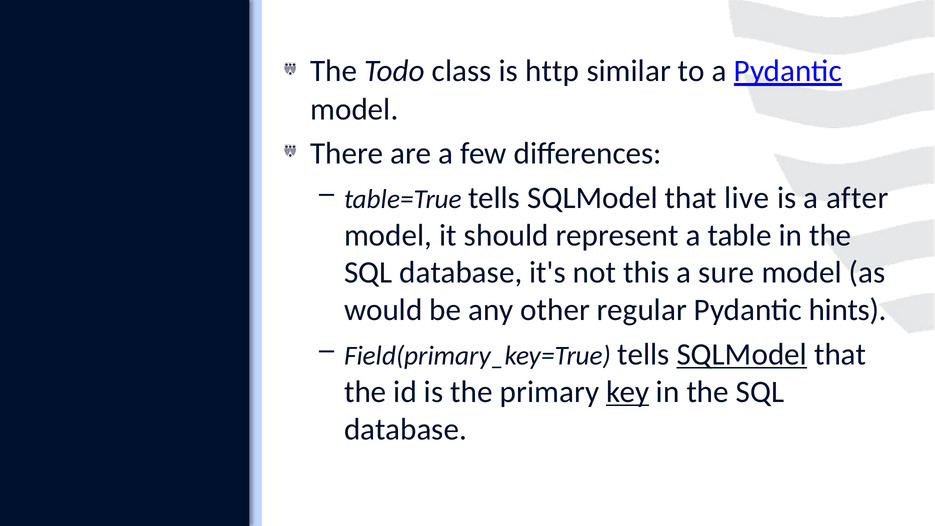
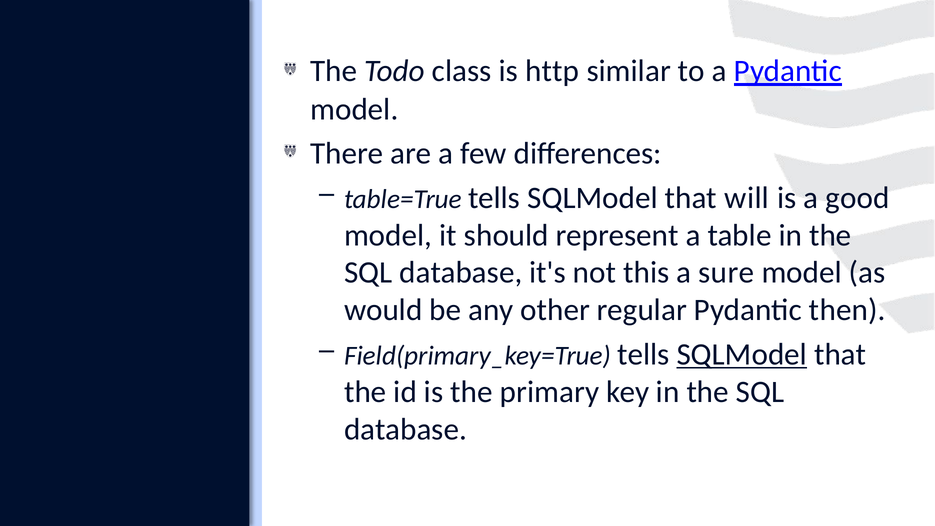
live: live -> will
after: after -> good
hints: hints -> then
key underline: present -> none
